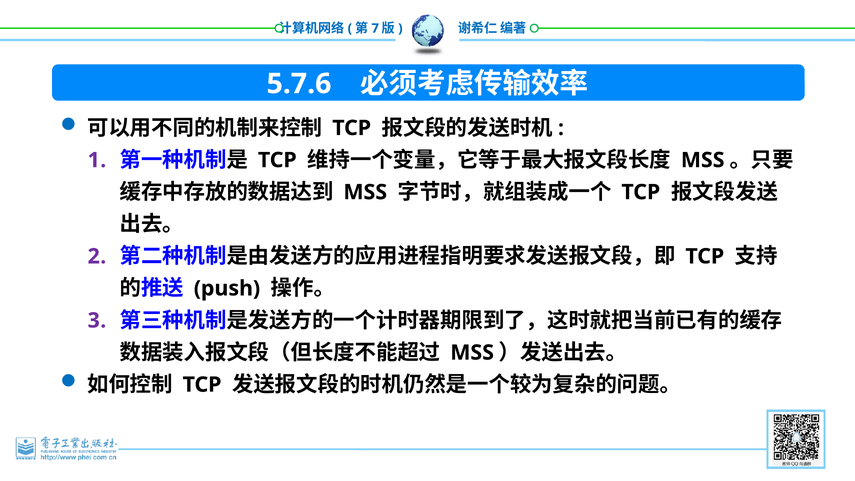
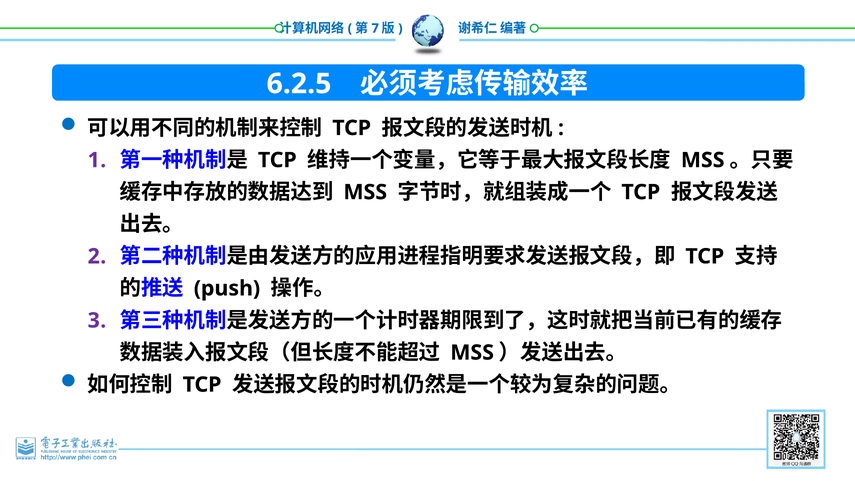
5.7.6: 5.7.6 -> 6.2.5
